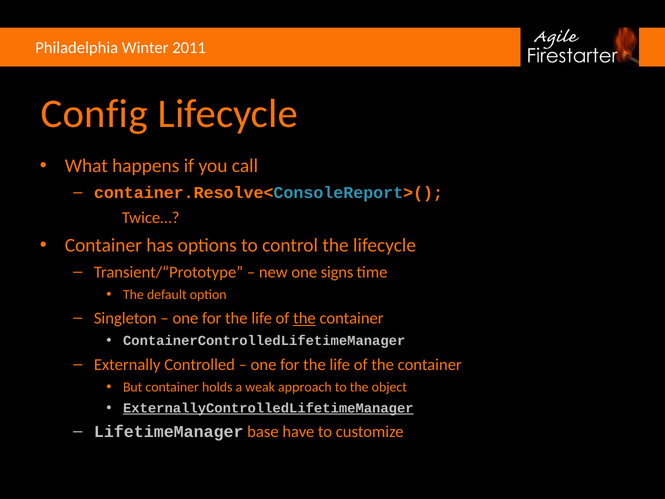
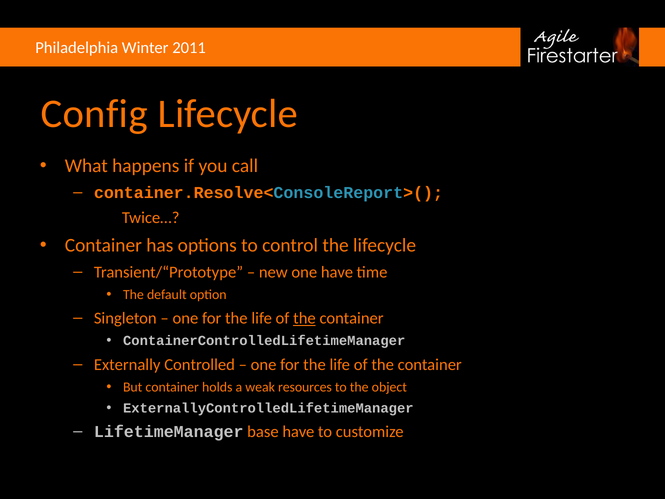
one signs: signs -> have
approach: approach -> resources
ExternallyControlledLifetimeManager underline: present -> none
